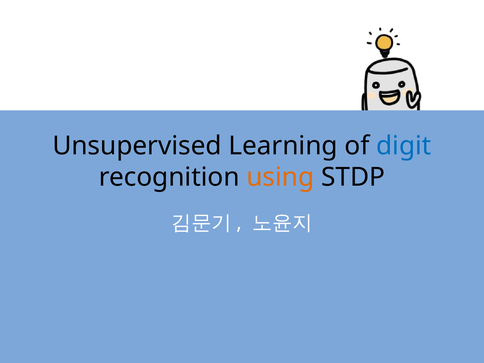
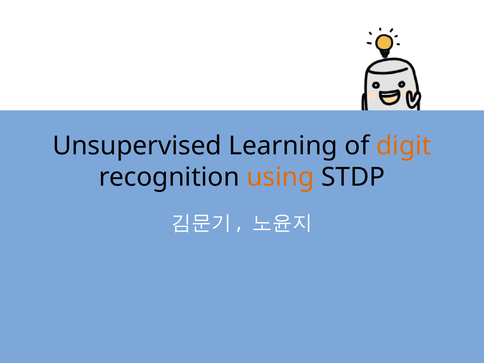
digit colour: blue -> orange
